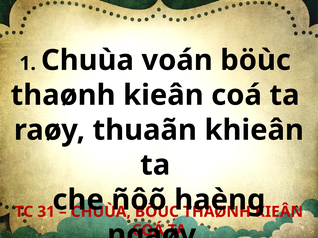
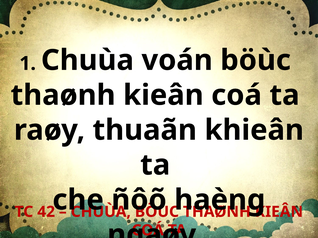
31: 31 -> 42
